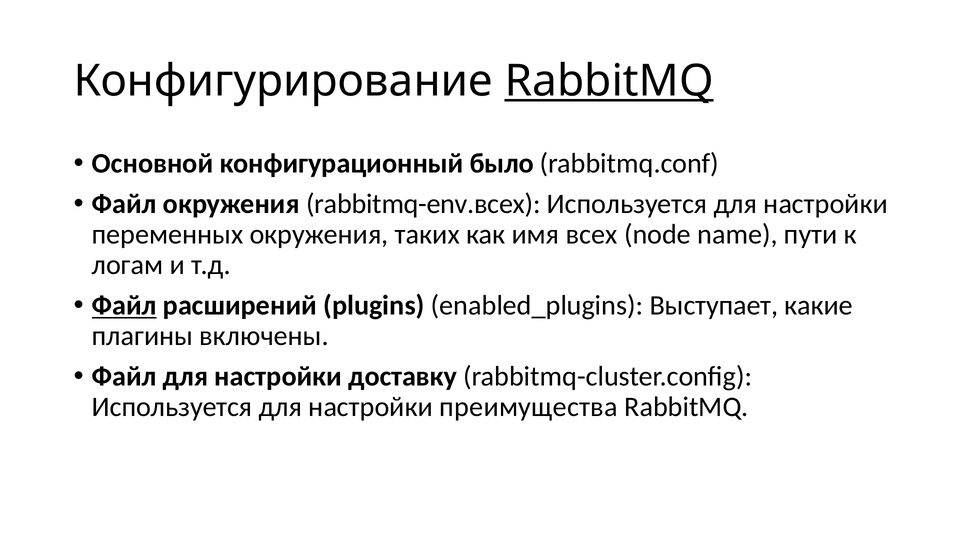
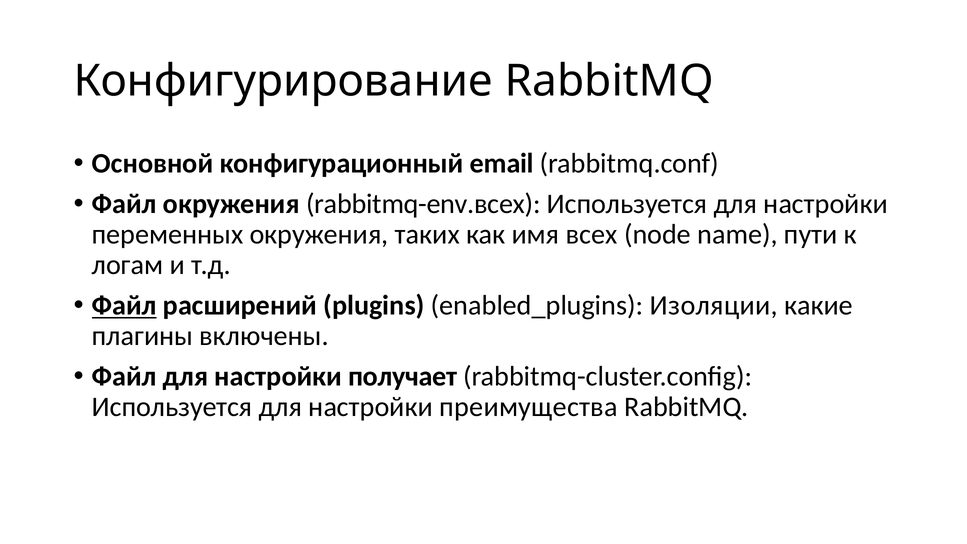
RabbitMQ at (609, 81) underline: present -> none
было: было -> email
Выступает: Выступает -> Изоляции
доставку: доставку -> получает
